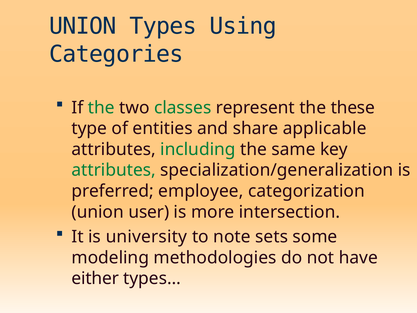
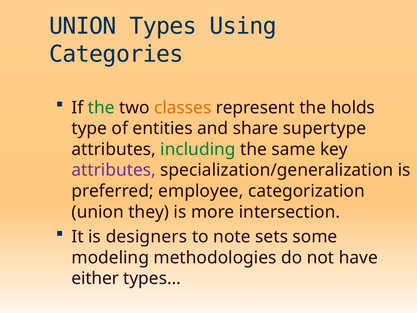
classes colour: green -> orange
these: these -> holds
applicable: applicable -> supertype
attributes at (114, 170) colour: green -> purple
user: user -> they
university: university -> designers
